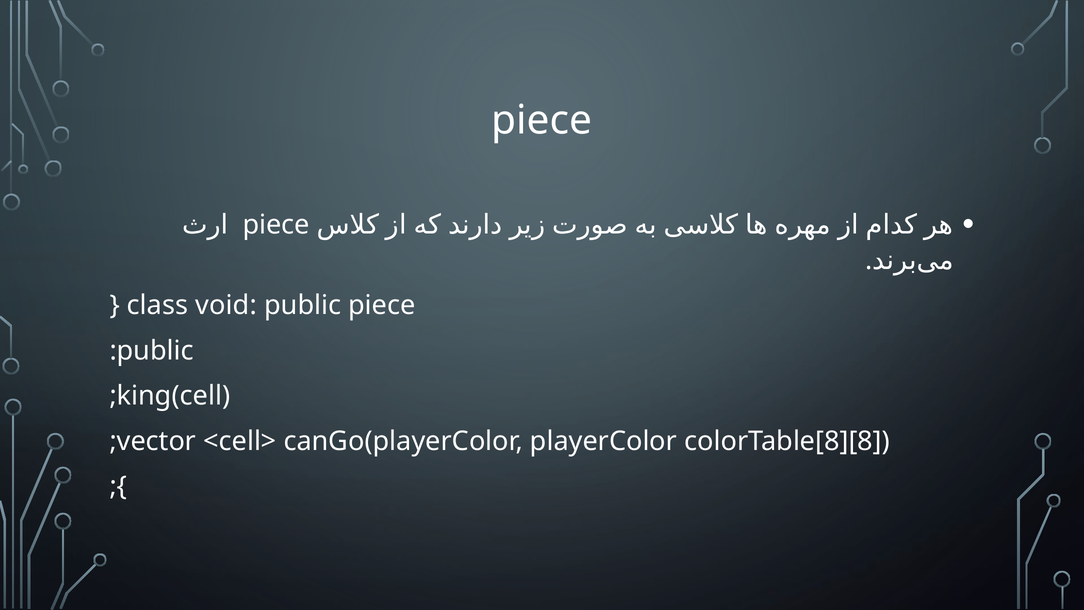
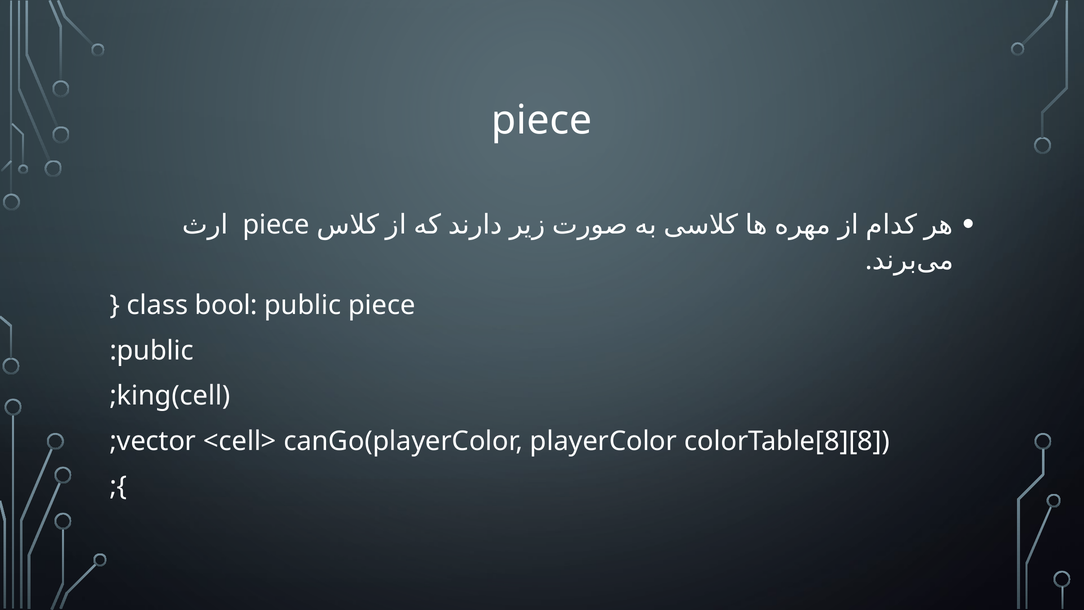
void: void -> bool
